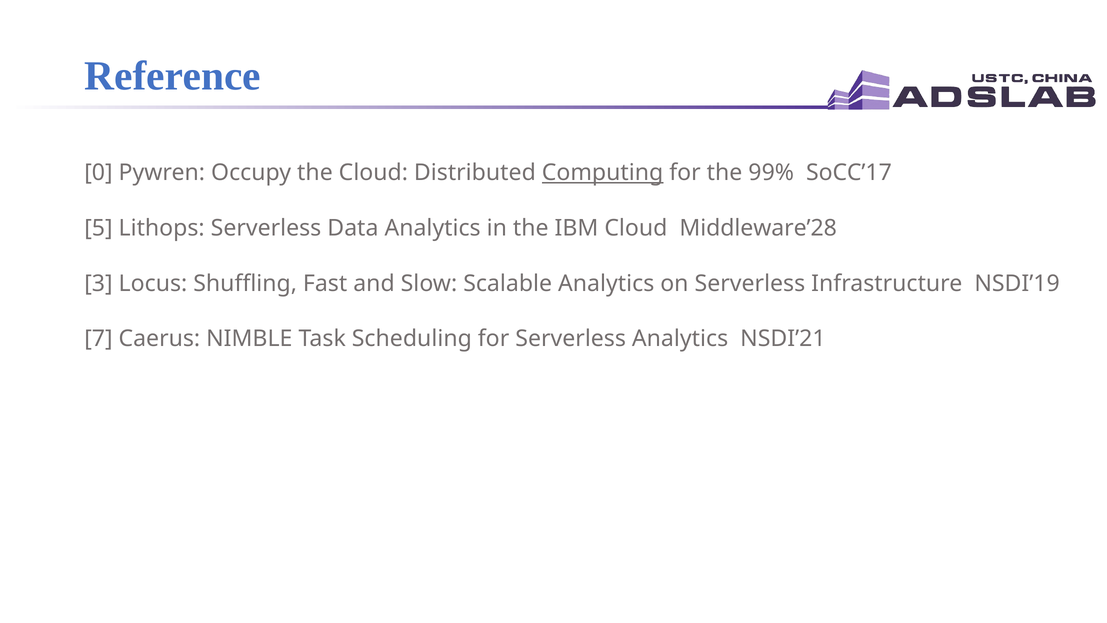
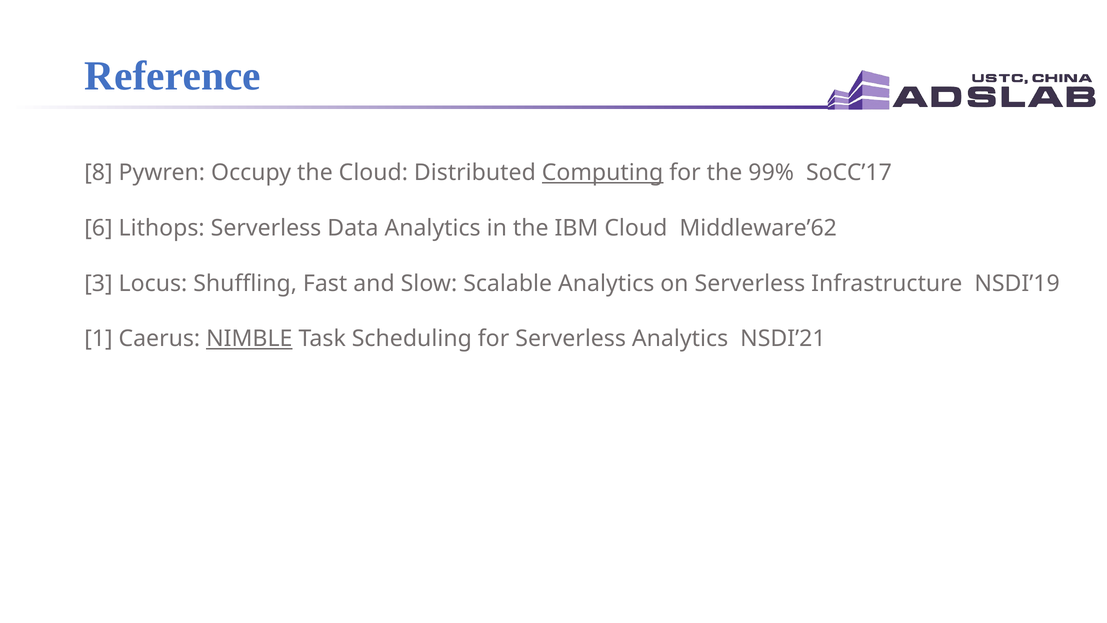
0: 0 -> 8
5: 5 -> 6
Middleware’28: Middleware’28 -> Middleware’62
7: 7 -> 1
NIMBLE underline: none -> present
